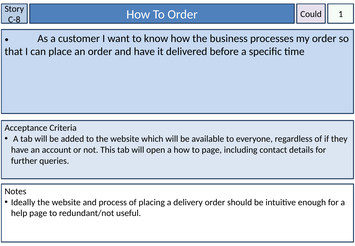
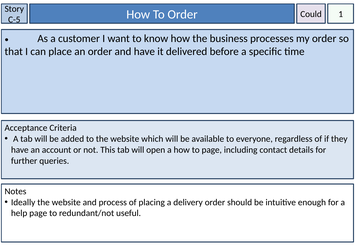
C-8: C-8 -> C-5
